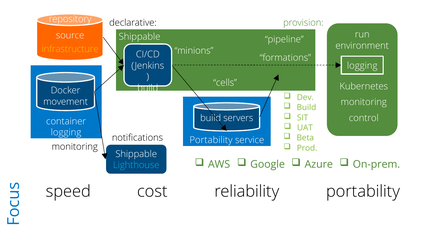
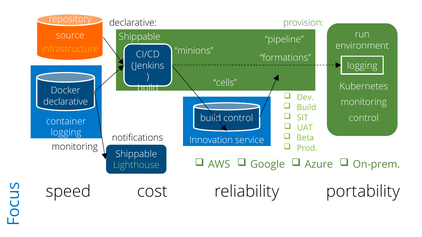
movement at (66, 102): movement -> declarative
build servers: servers -> control
Portability at (211, 140): Portability -> Innovation
Lighthouse colour: light blue -> light green
